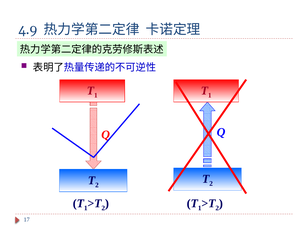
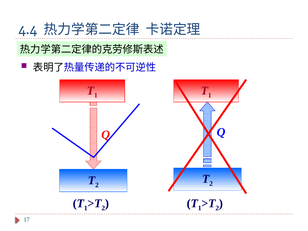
4.9: 4.9 -> 4.4
